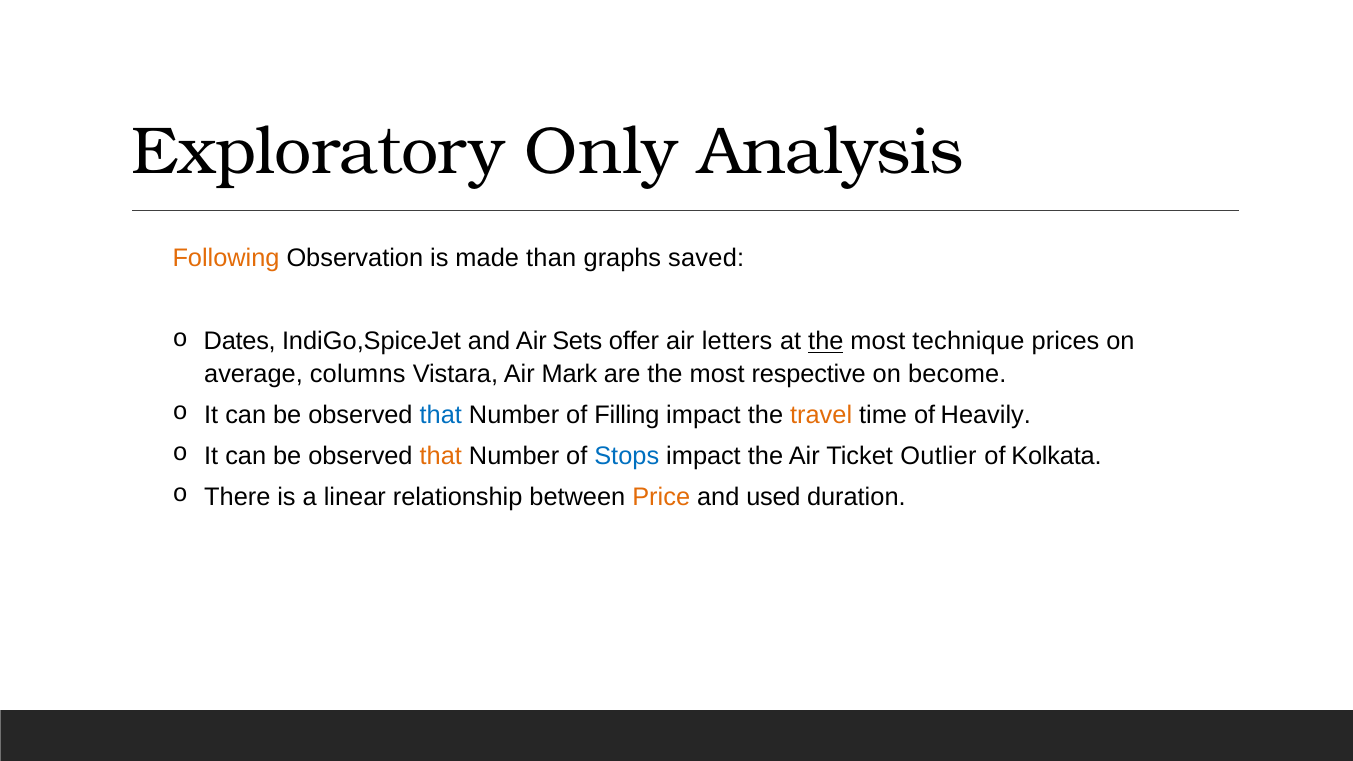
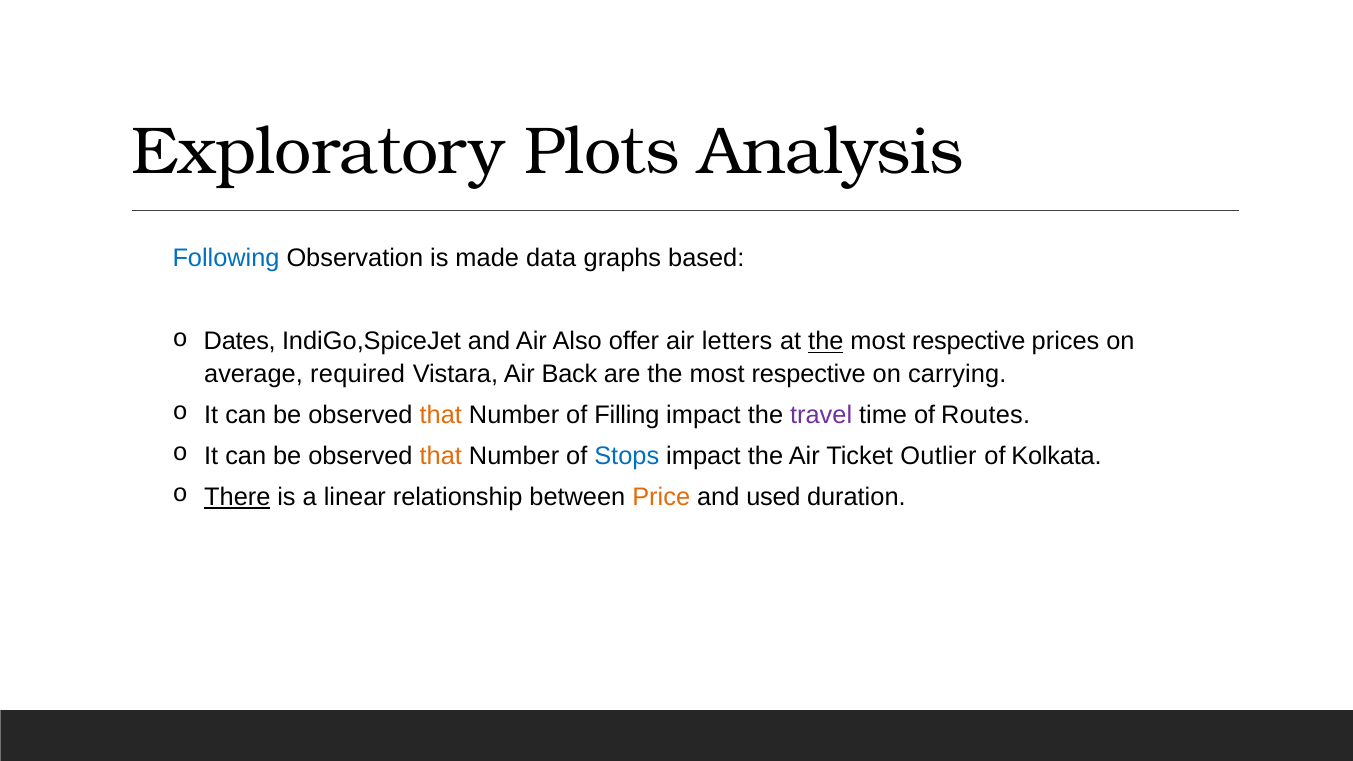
Only: Only -> Plots
Following colour: orange -> blue
than: than -> data
saved: saved -> based
Sets: Sets -> Also
technique at (968, 341): technique -> respective
columns: columns -> required
Mark: Mark -> Back
become: become -> carrying
that at (441, 415) colour: blue -> orange
travel colour: orange -> purple
Heavily: Heavily -> Routes
There underline: none -> present
